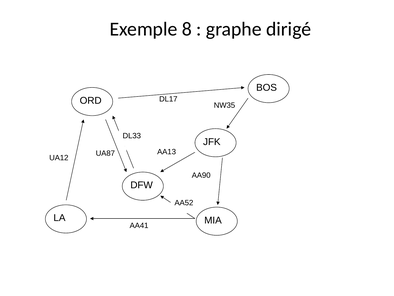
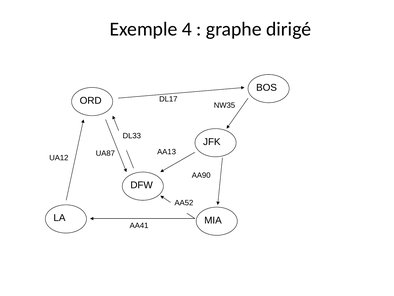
8: 8 -> 4
